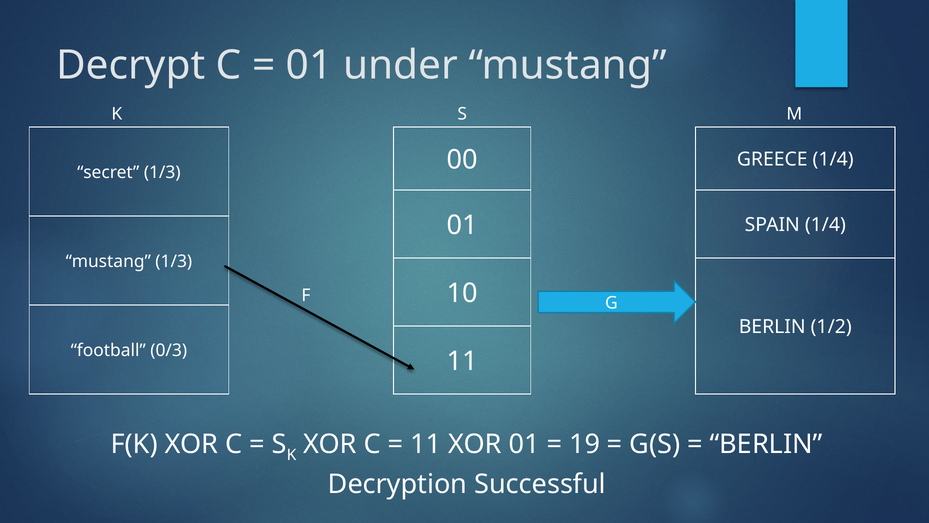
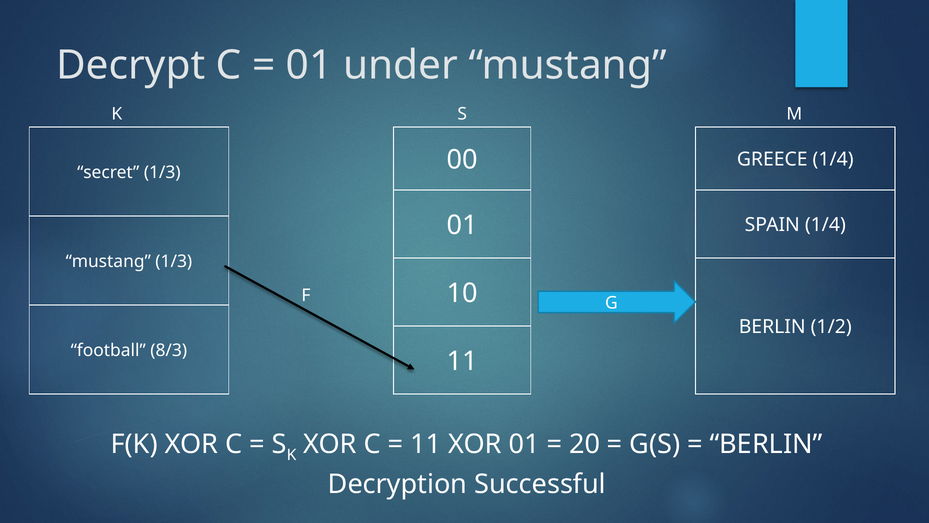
0/3: 0/3 -> 8/3
19: 19 -> 20
